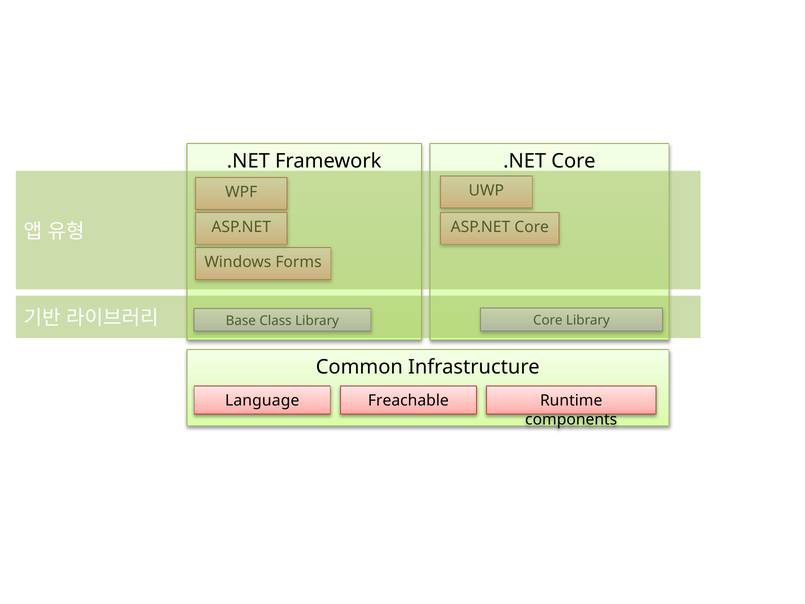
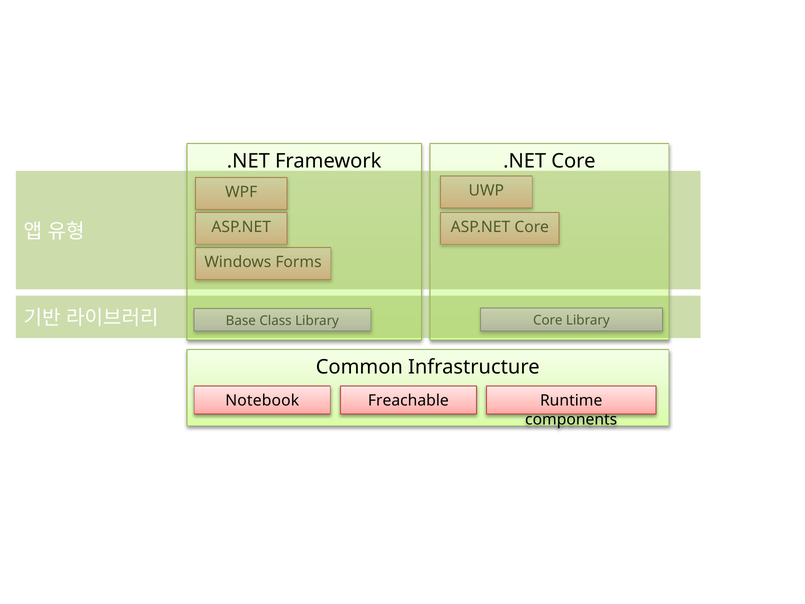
Language: Language -> Notebook
